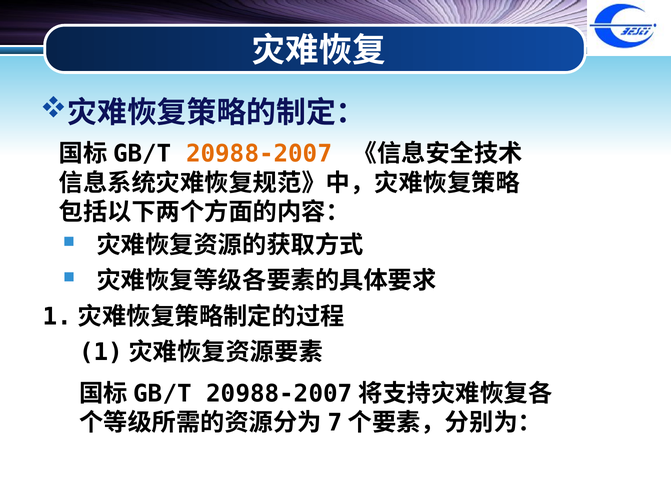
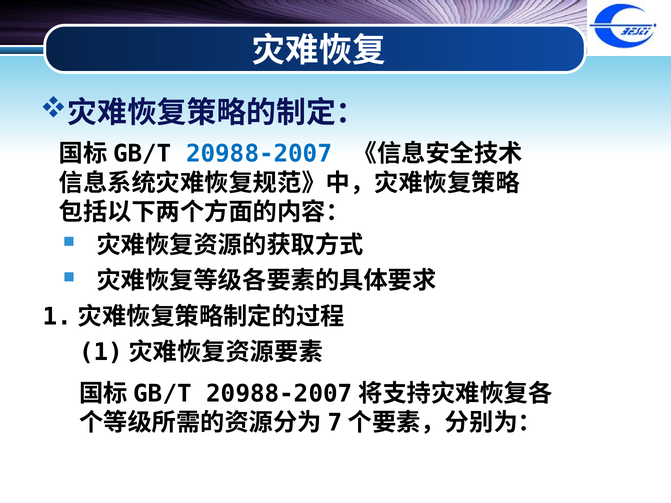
20988-2007 colour: orange -> blue
